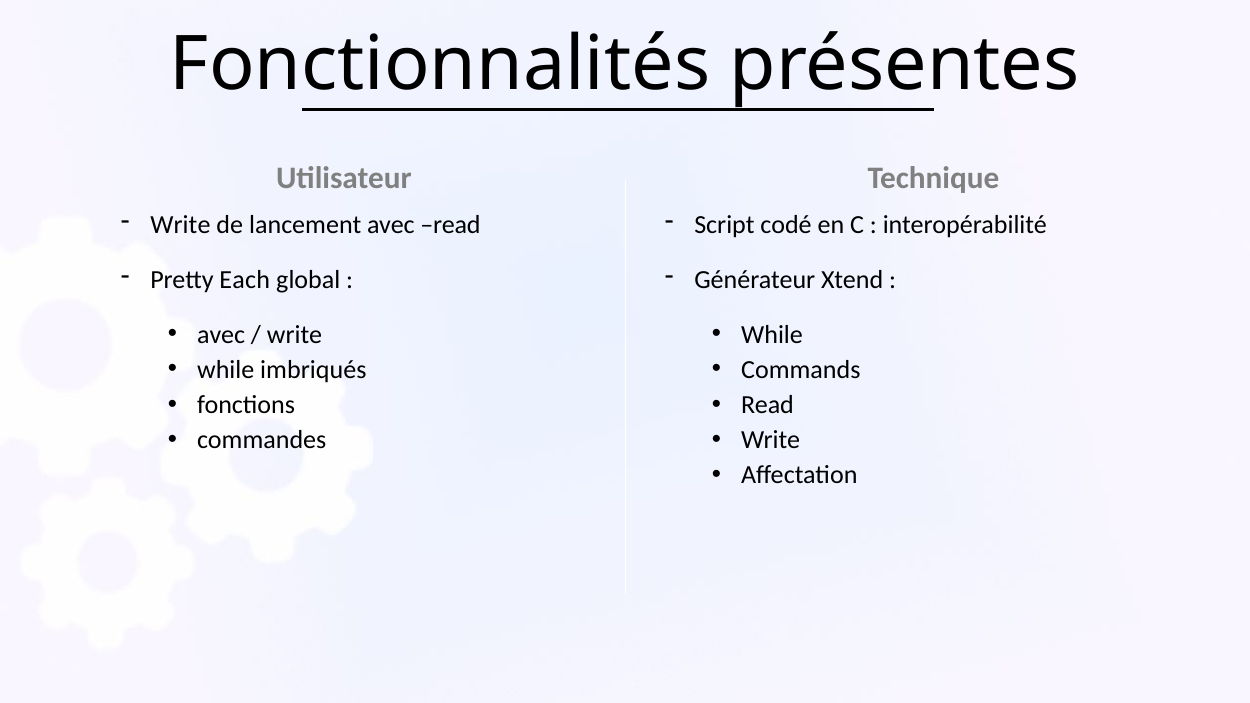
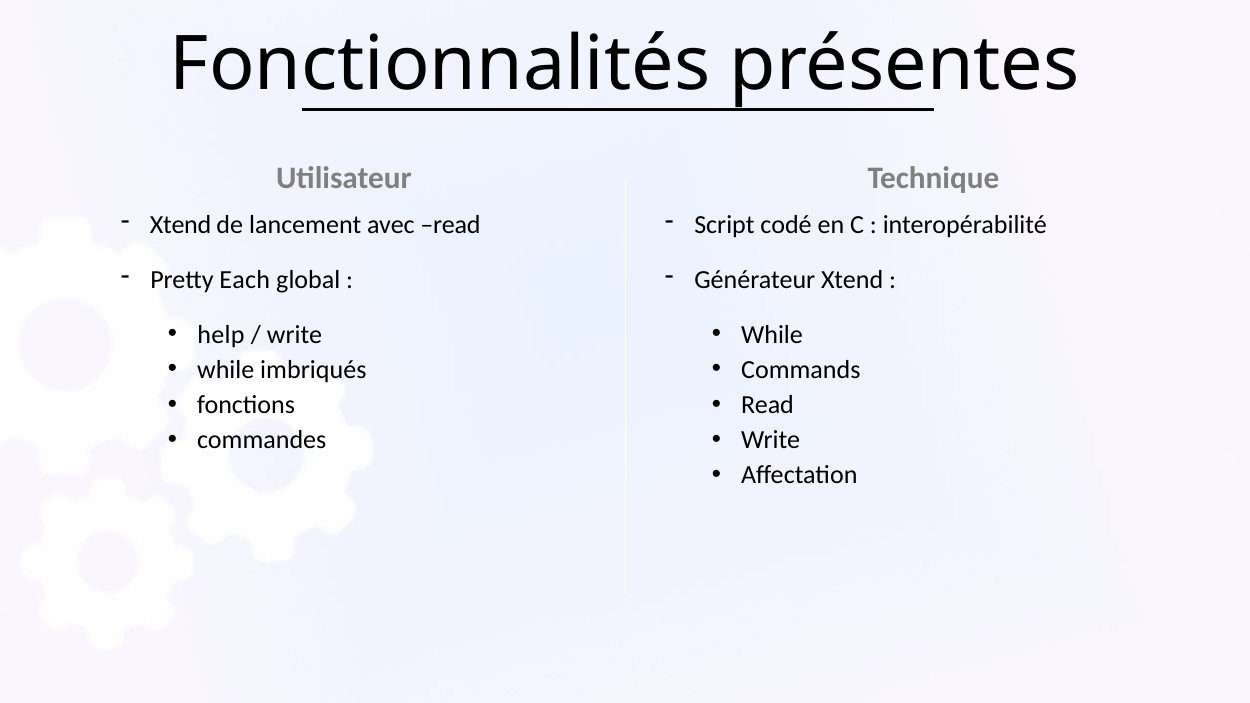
Write at (180, 225): Write -> Xtend
avec at (221, 335): avec -> help
